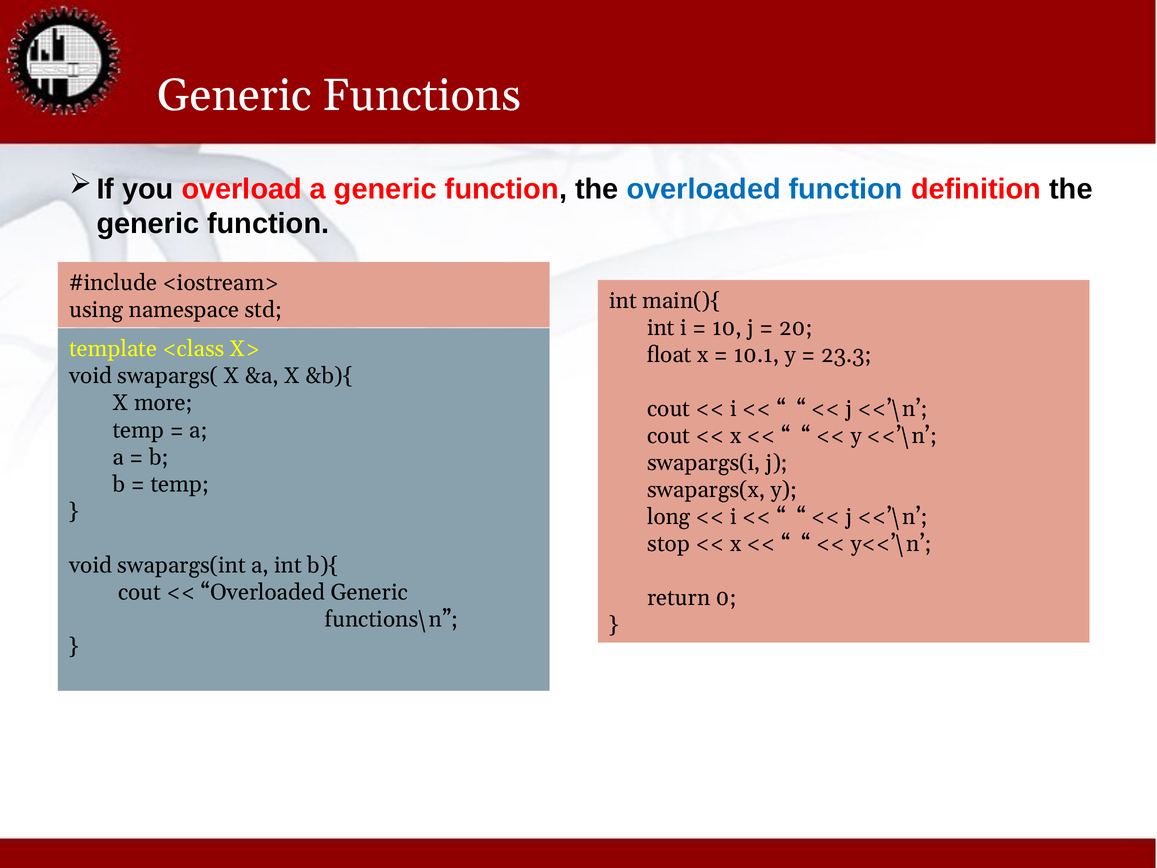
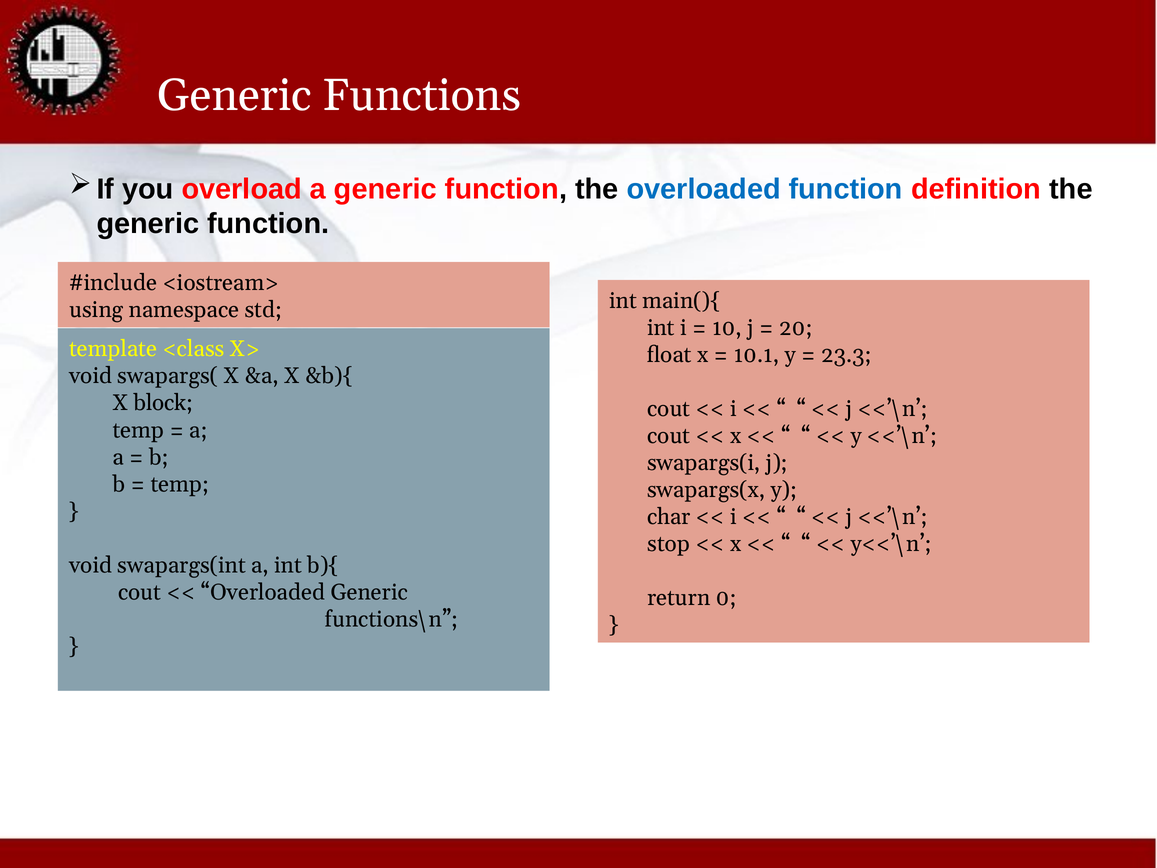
more: more -> block
long: long -> char
